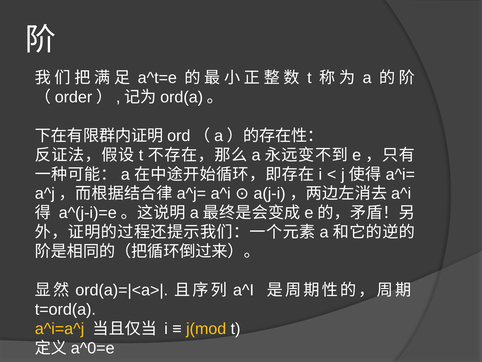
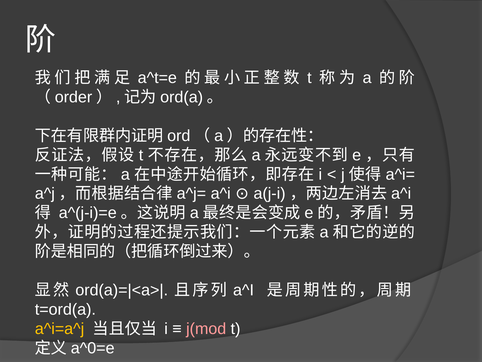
j(mod colour: yellow -> pink
